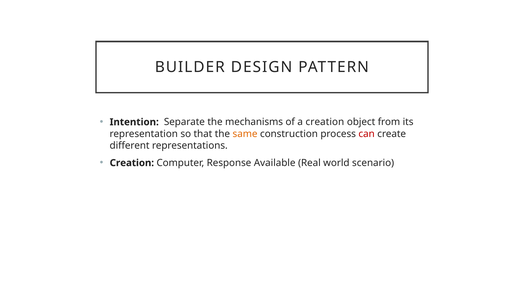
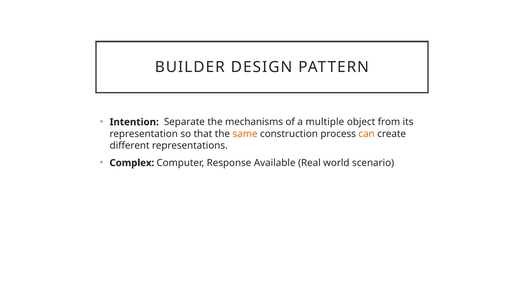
a creation: creation -> multiple
can colour: red -> orange
Creation at (132, 163): Creation -> Complex
